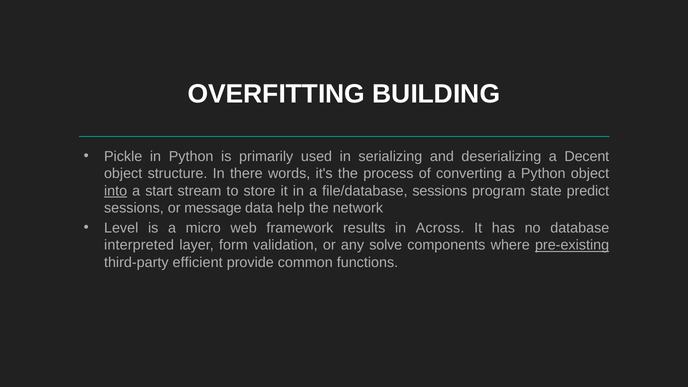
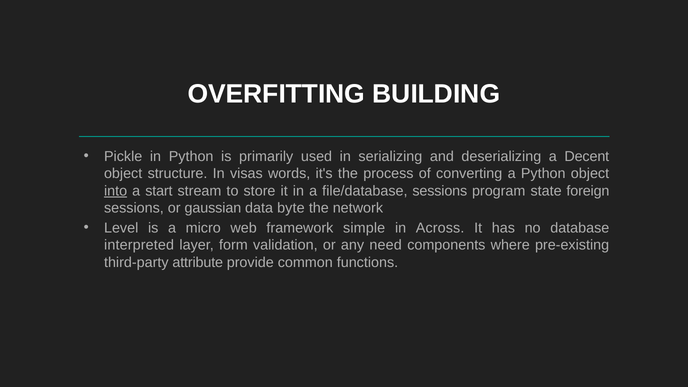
there: there -> visas
predict: predict -> foreign
message: message -> gaussian
help: help -> byte
results: results -> simple
solve: solve -> need
pre-existing underline: present -> none
efficient: efficient -> attribute
